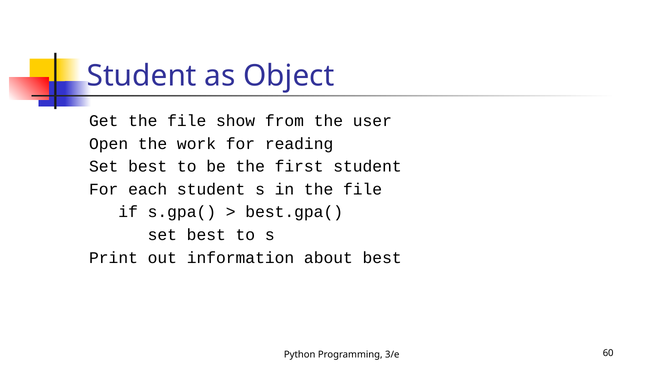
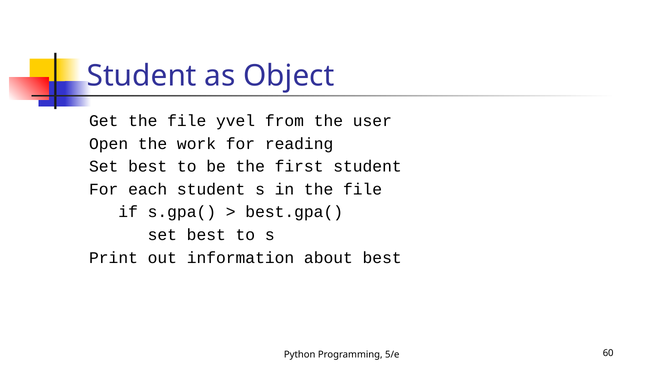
show: show -> yvel
3/e: 3/e -> 5/e
